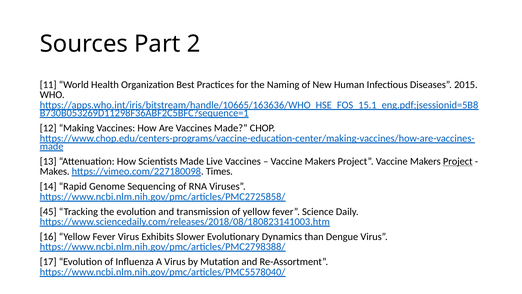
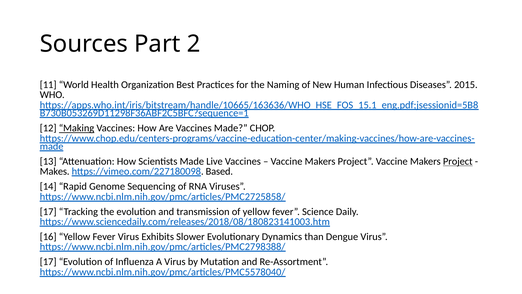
Making underline: none -> present
Times: Times -> Based
45 at (48, 211): 45 -> 17
